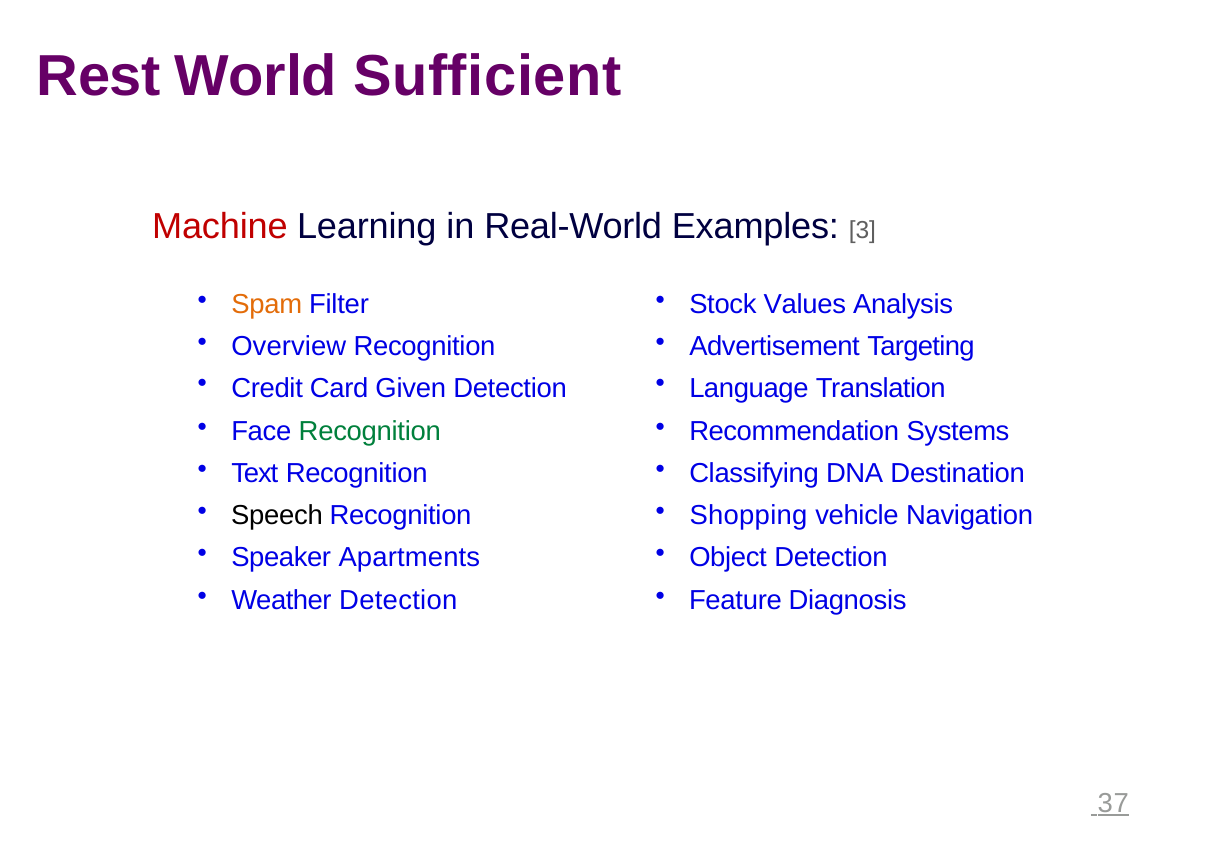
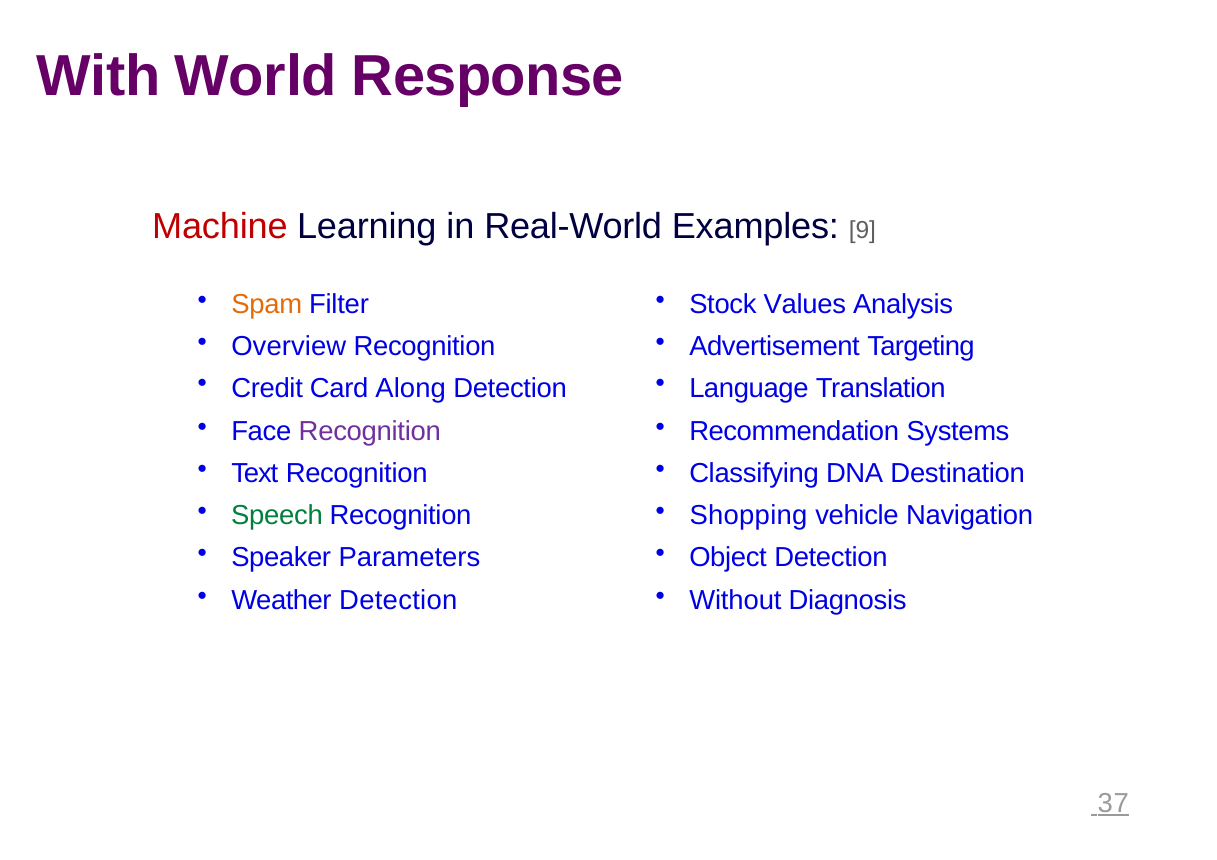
Rest: Rest -> With
Sufficient: Sufficient -> Response
3: 3 -> 9
Given: Given -> Along
Recognition at (370, 432) colour: green -> purple
Speech colour: black -> green
Apartments: Apartments -> Parameters
Feature: Feature -> Without
